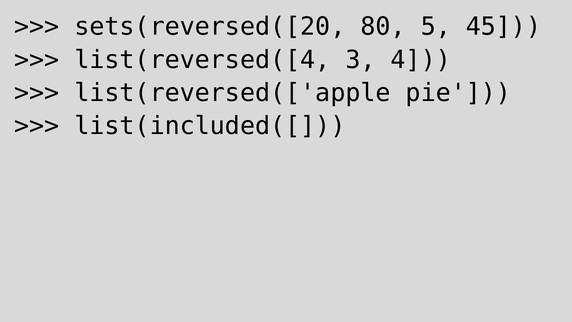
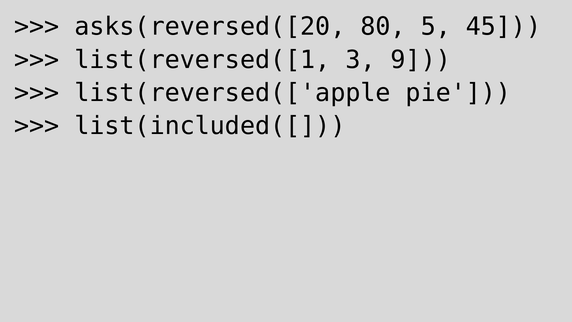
sets(reversed([20: sets(reversed([20 -> asks(reversed([20
list(reversed([4: list(reversed([4 -> list(reversed([1
4: 4 -> 9
